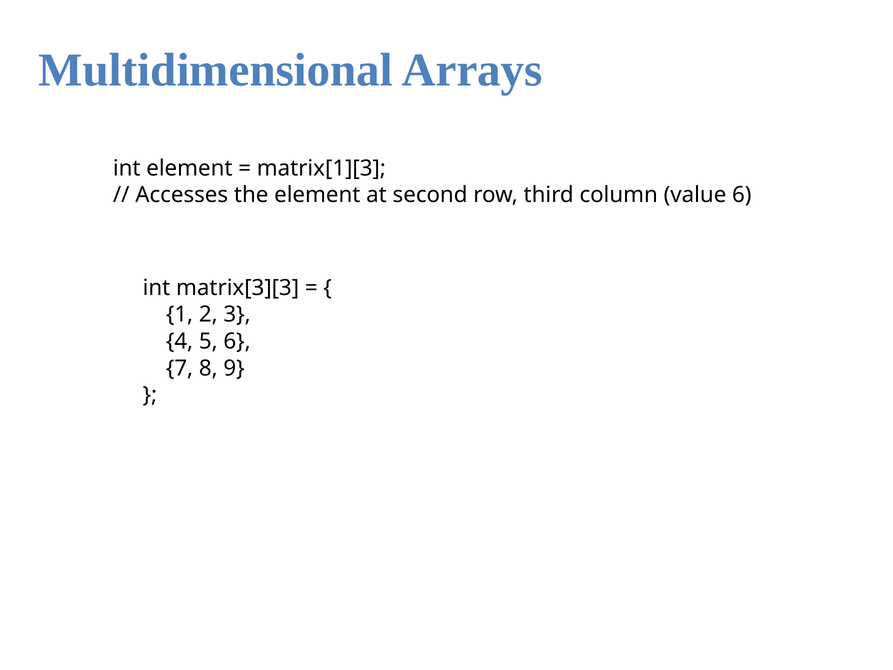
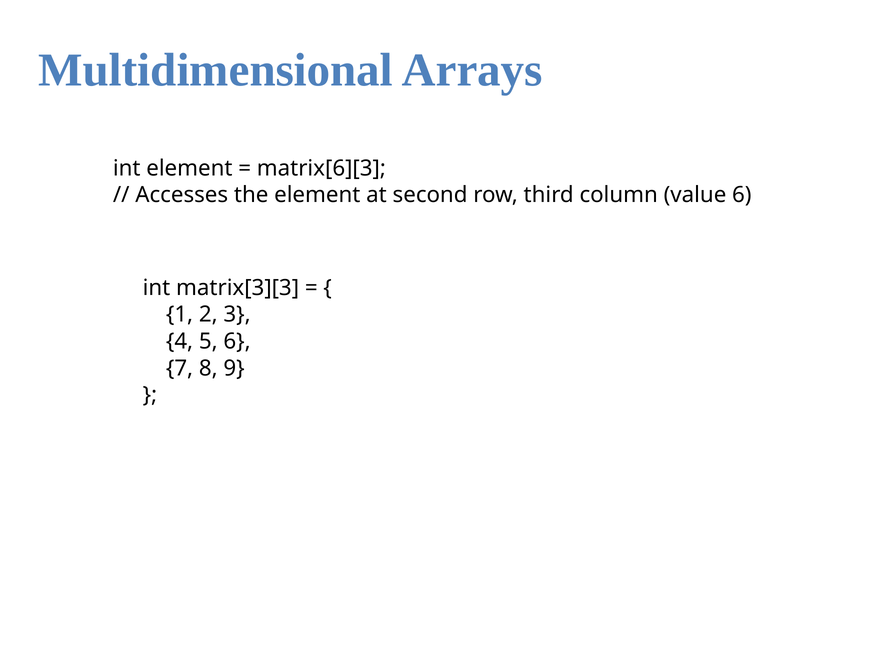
matrix[1][3: matrix[1][3 -> matrix[6][3
